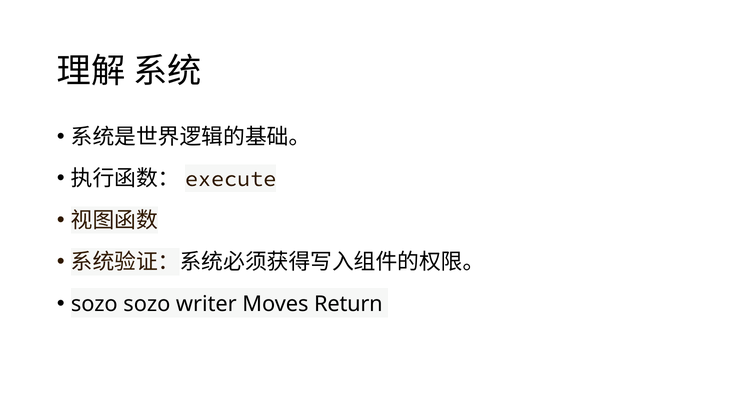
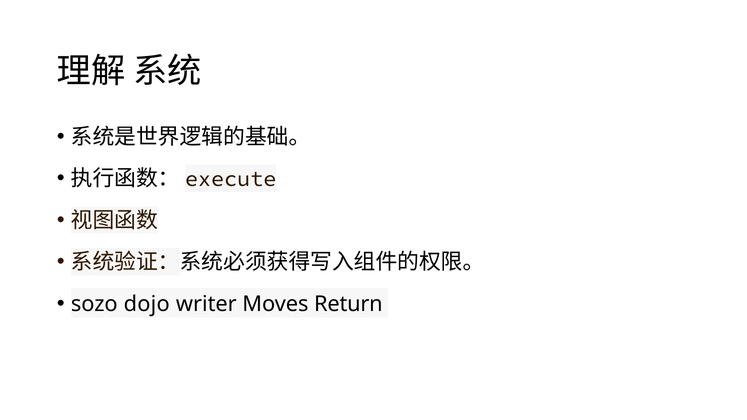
sozo sozo: sozo -> dojo
